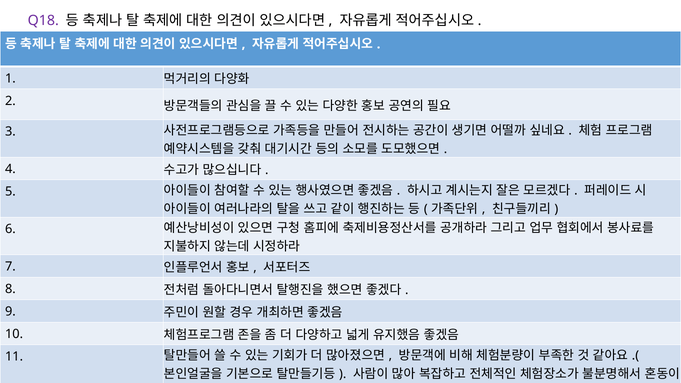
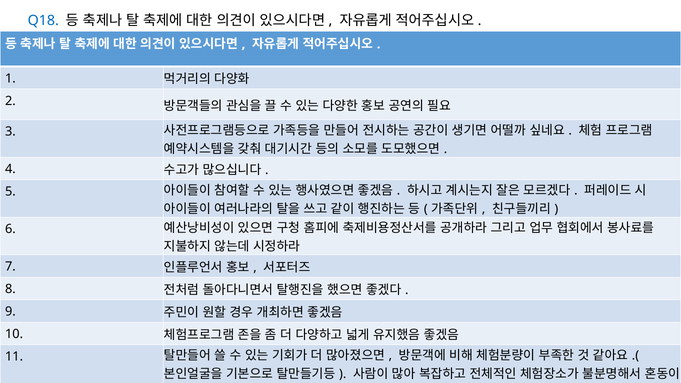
Q18 colour: purple -> blue
